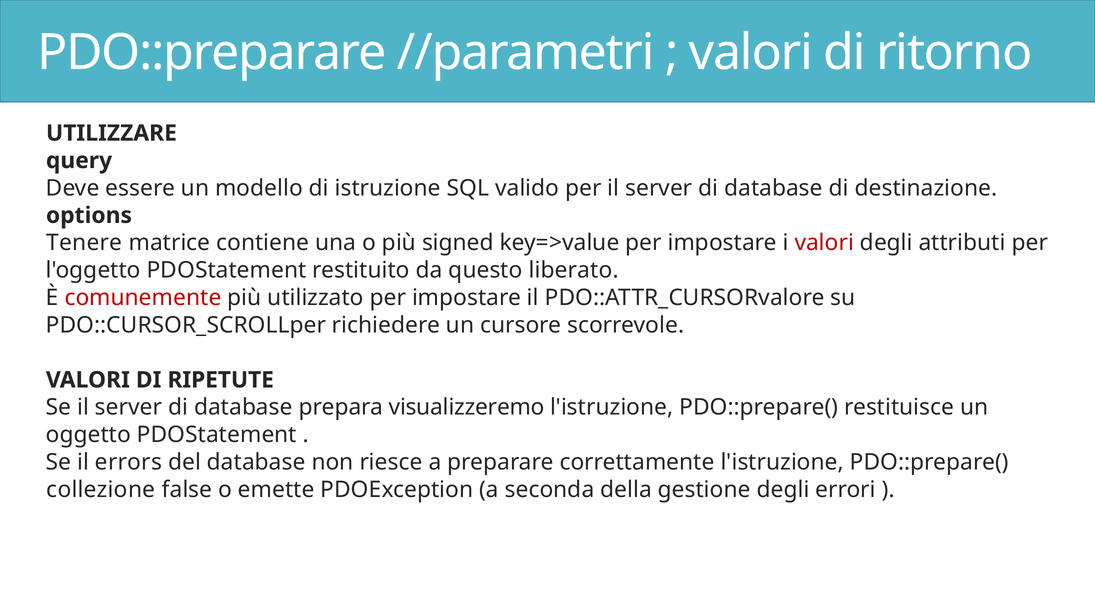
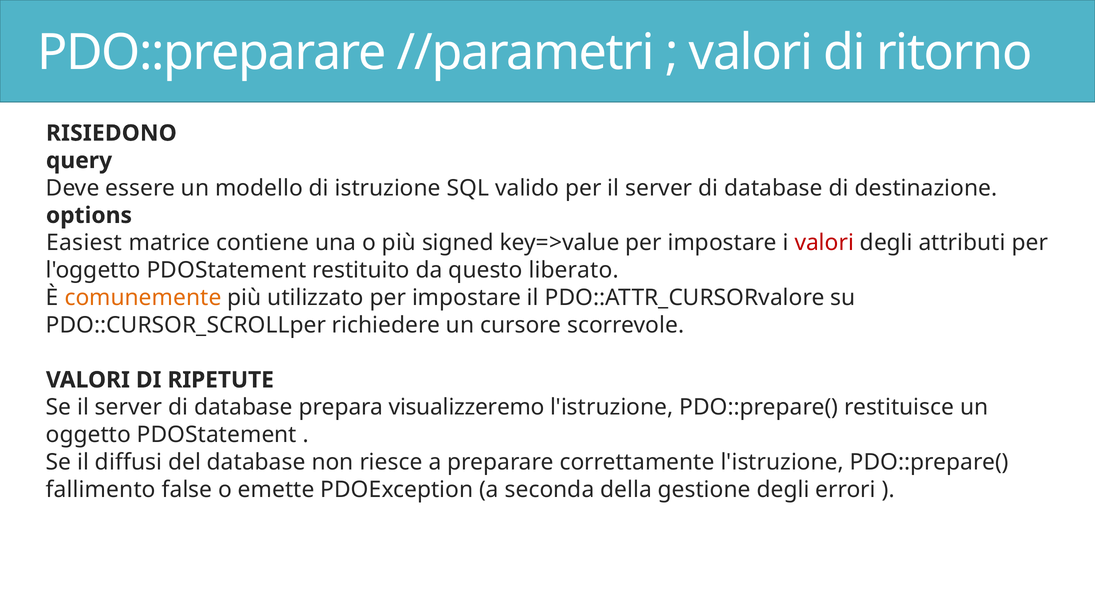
UTILIZZARE: UTILIZZARE -> RISIEDONO
Tenere: Tenere -> Easiest
comunemente colour: red -> orange
errors: errors -> diffusi
collezione: collezione -> fallimento
